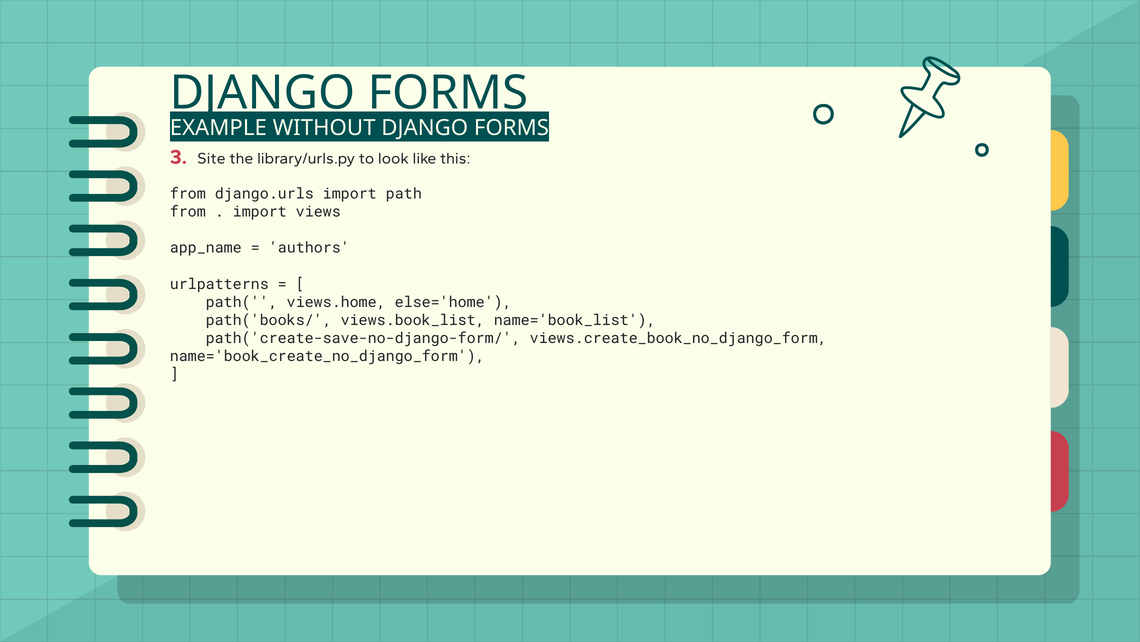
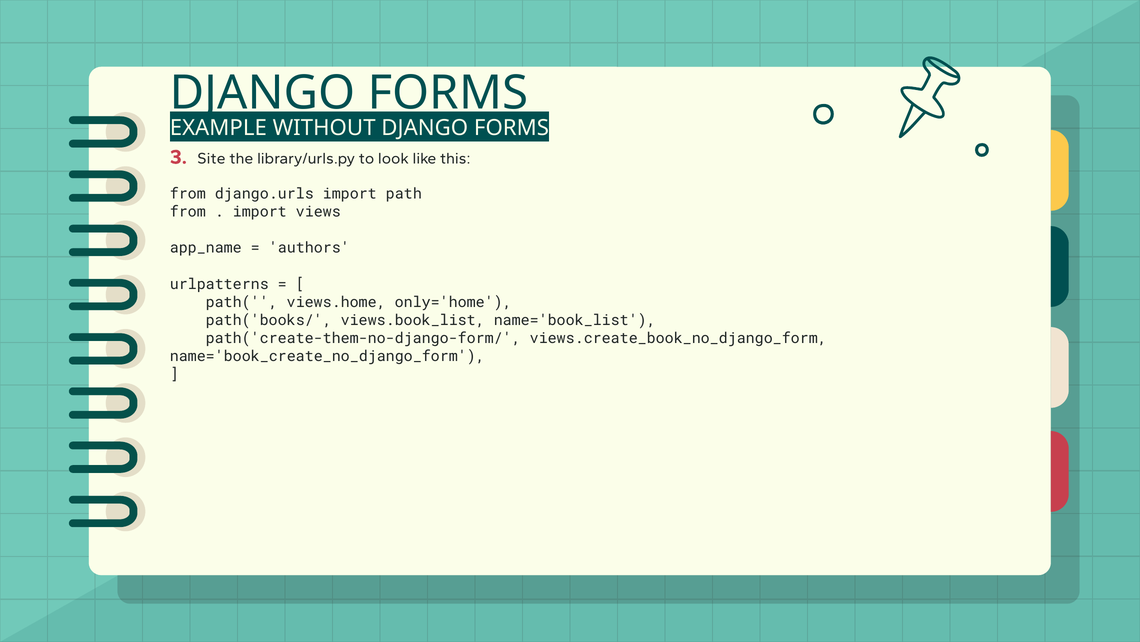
else='home: else='home -> only='home
path('create-save-no-django-form/: path('create-save-no-django-form/ -> path('create-them-no-django-form/
